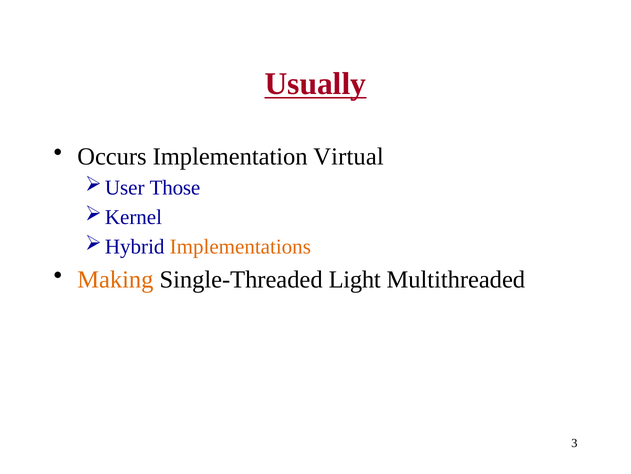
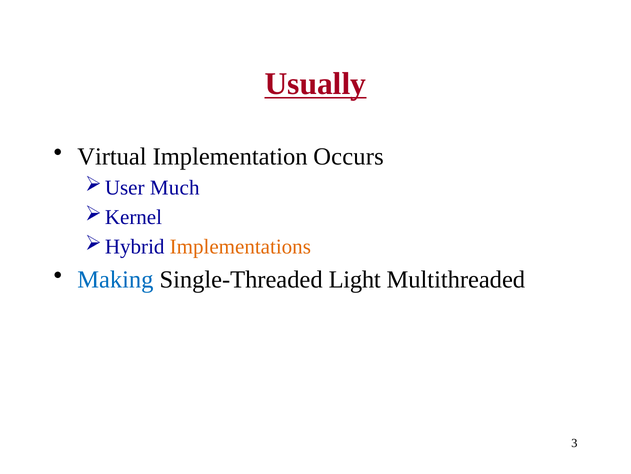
Occurs: Occurs -> Virtual
Virtual: Virtual -> Occurs
Those: Those -> Much
Making colour: orange -> blue
